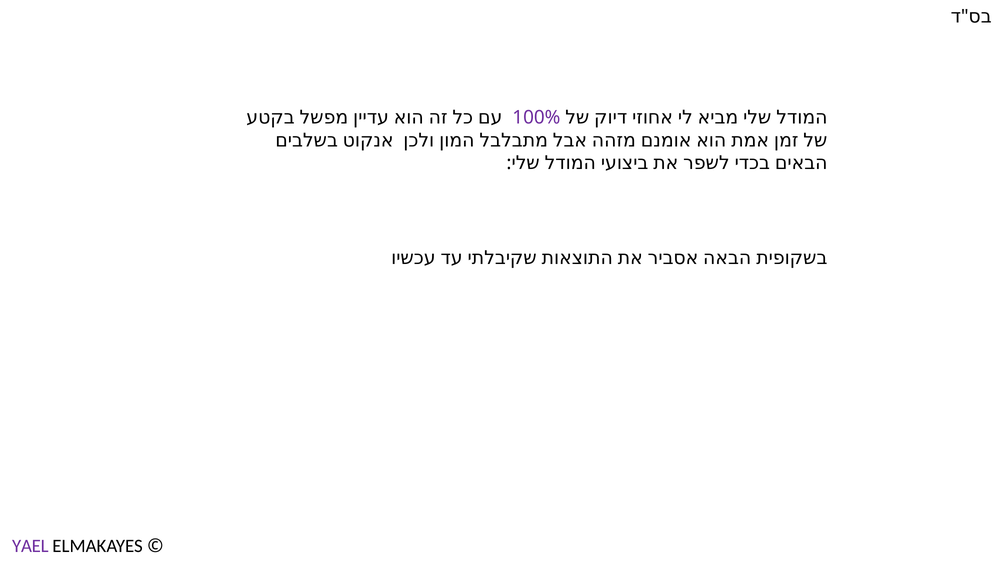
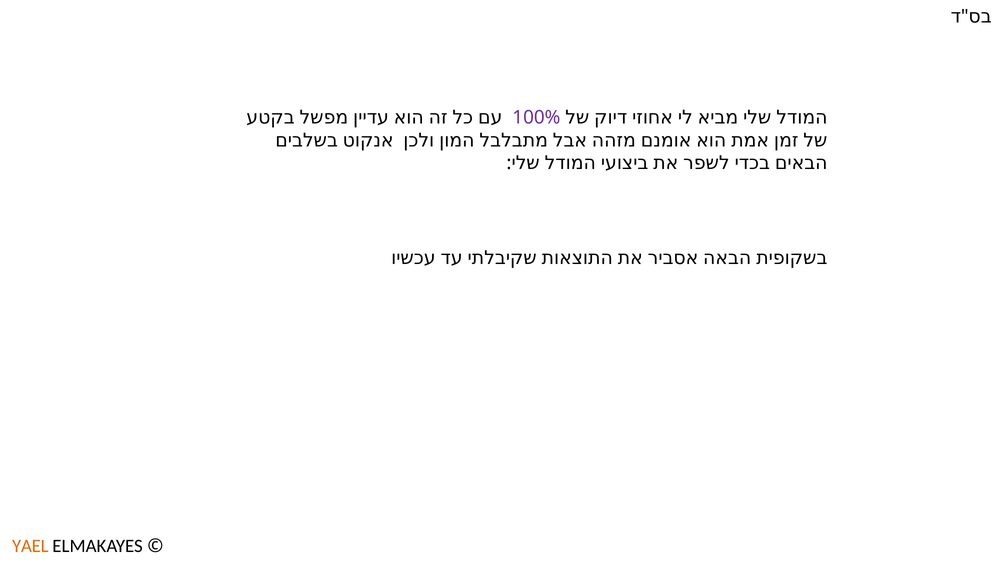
YAEL colour: purple -> orange
